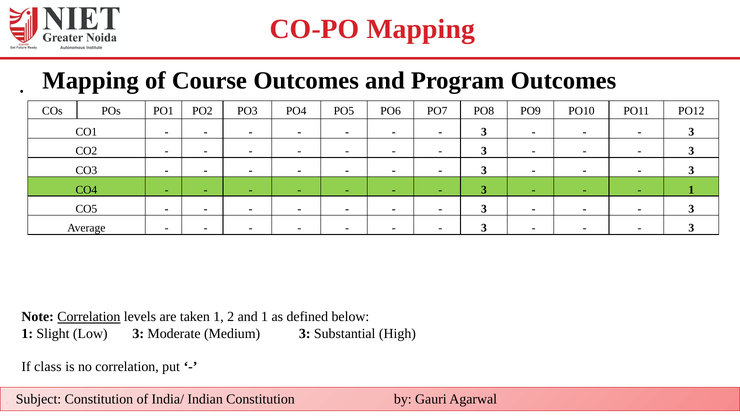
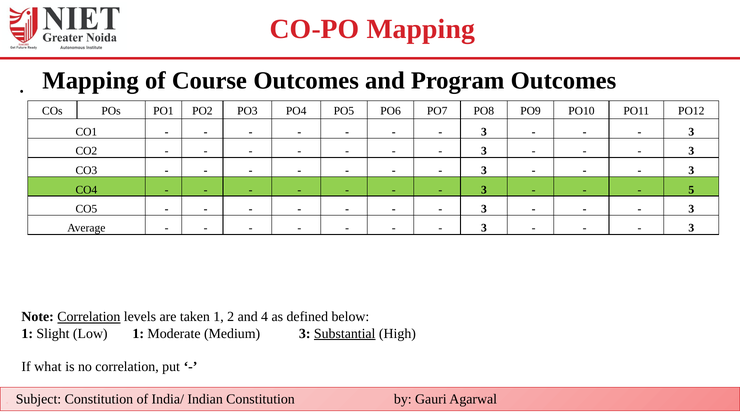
1 at (691, 190): 1 -> 5
and 1: 1 -> 4
Low 3: 3 -> 1
Substantial underline: none -> present
class: class -> what
